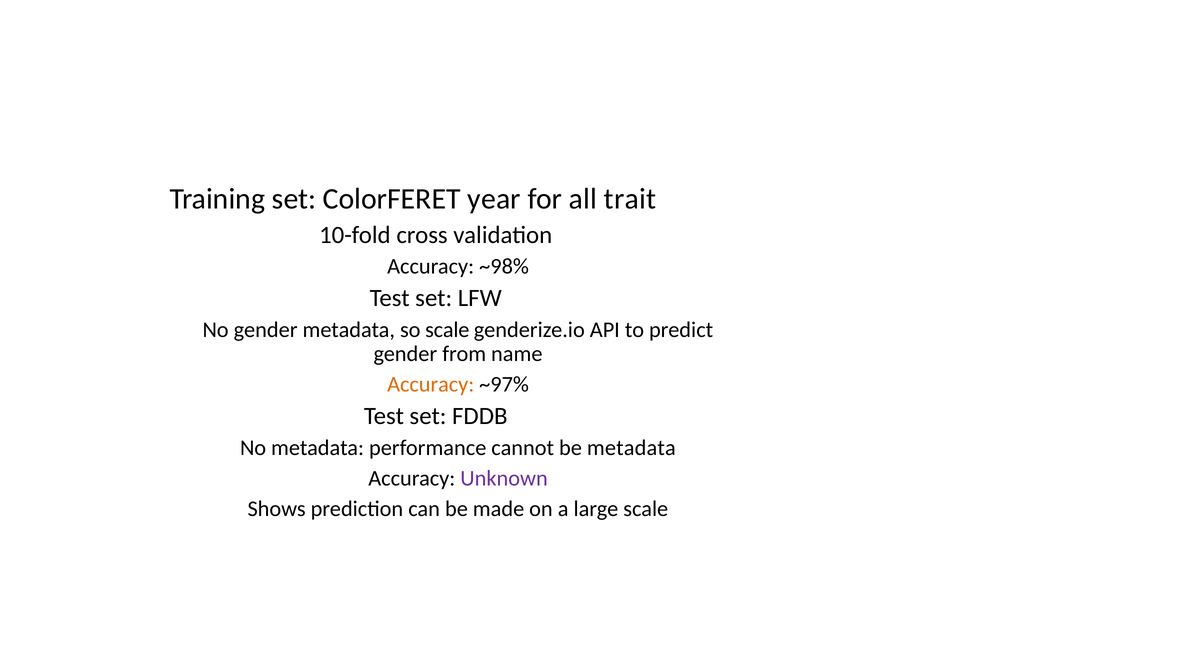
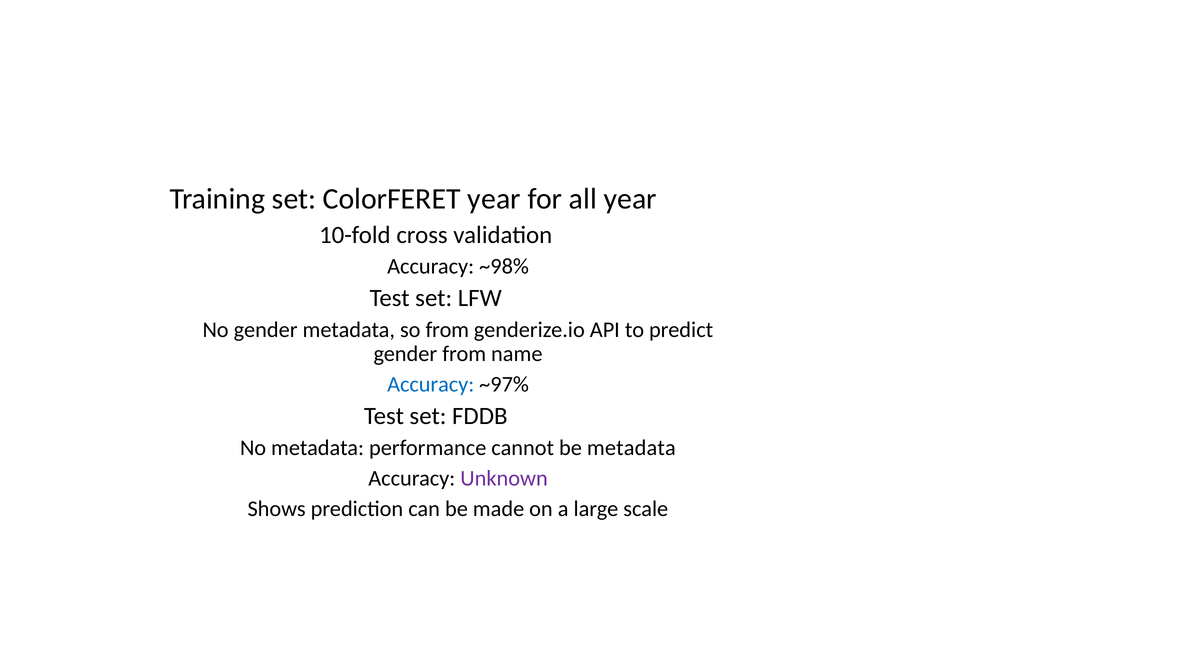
all trait: trait -> year
so scale: scale -> from
Accuracy at (431, 384) colour: orange -> blue
